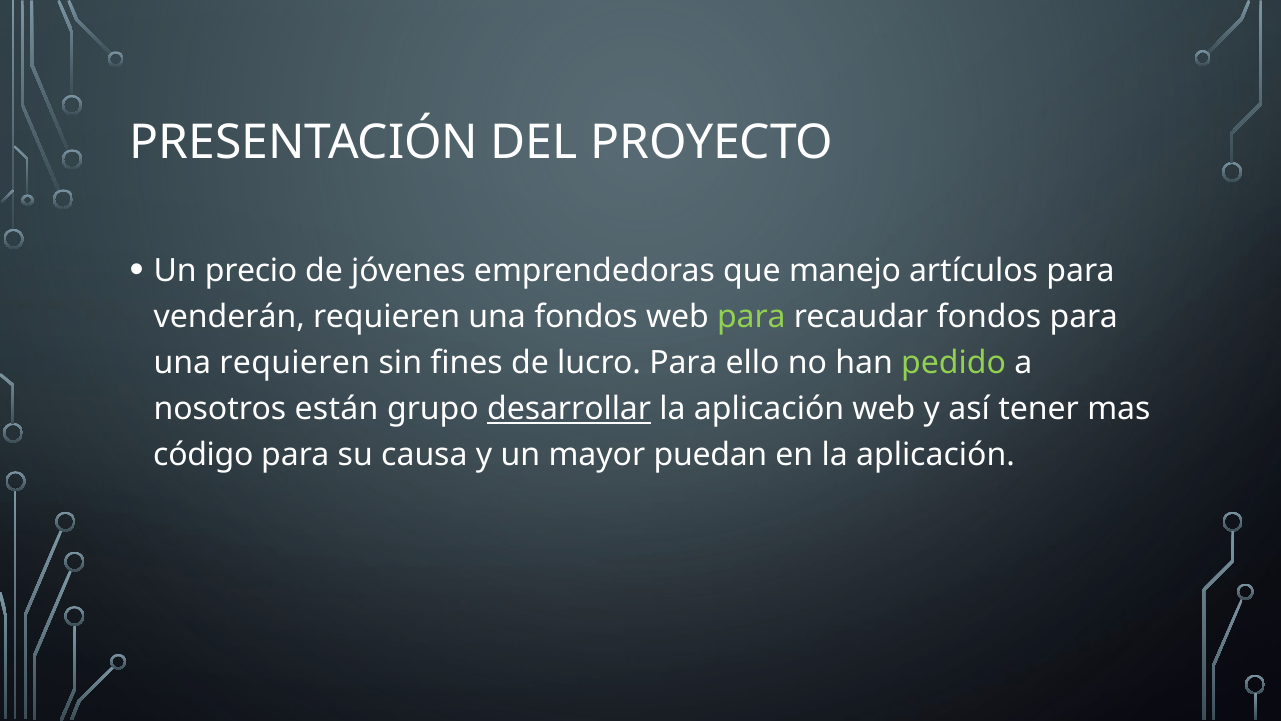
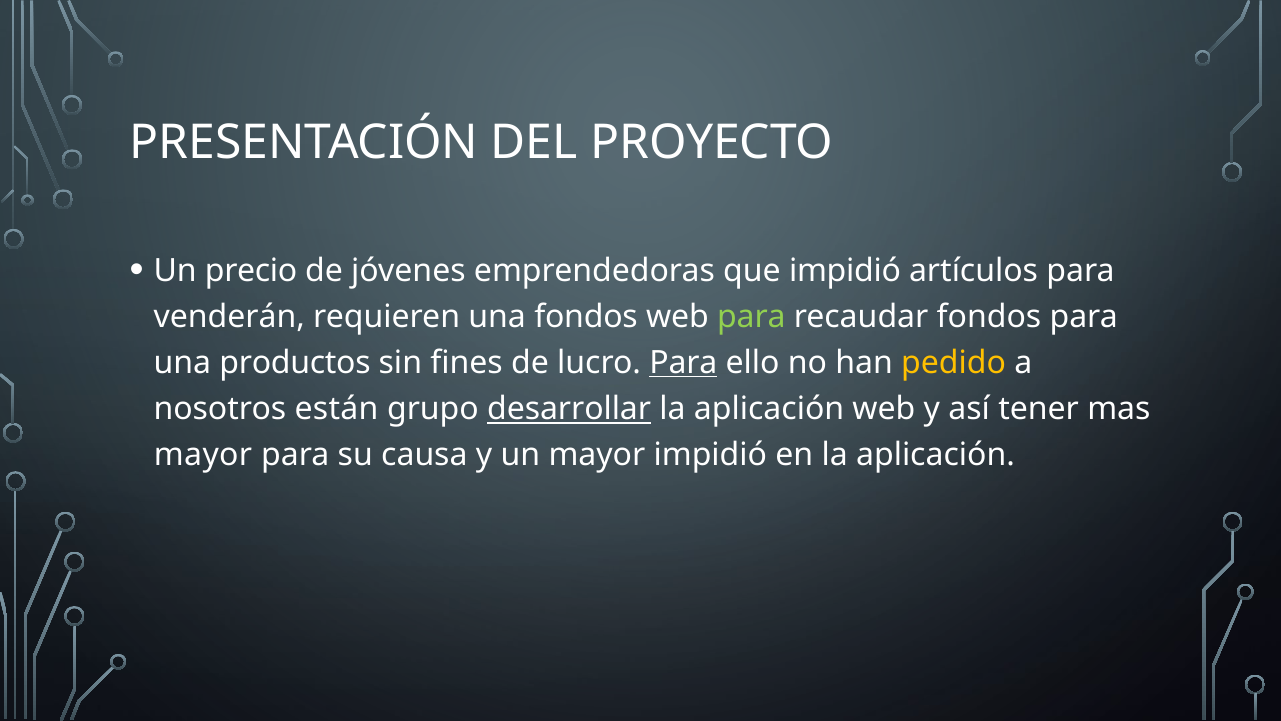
que manejo: manejo -> impidió
una requieren: requieren -> productos
Para at (683, 363) underline: none -> present
pedido colour: light green -> yellow
código at (203, 455): código -> mayor
mayor puedan: puedan -> impidió
